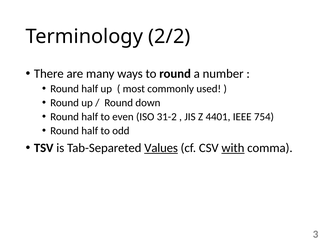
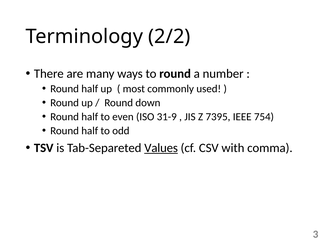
31-2: 31-2 -> 31-9
4401: 4401 -> 7395
with underline: present -> none
